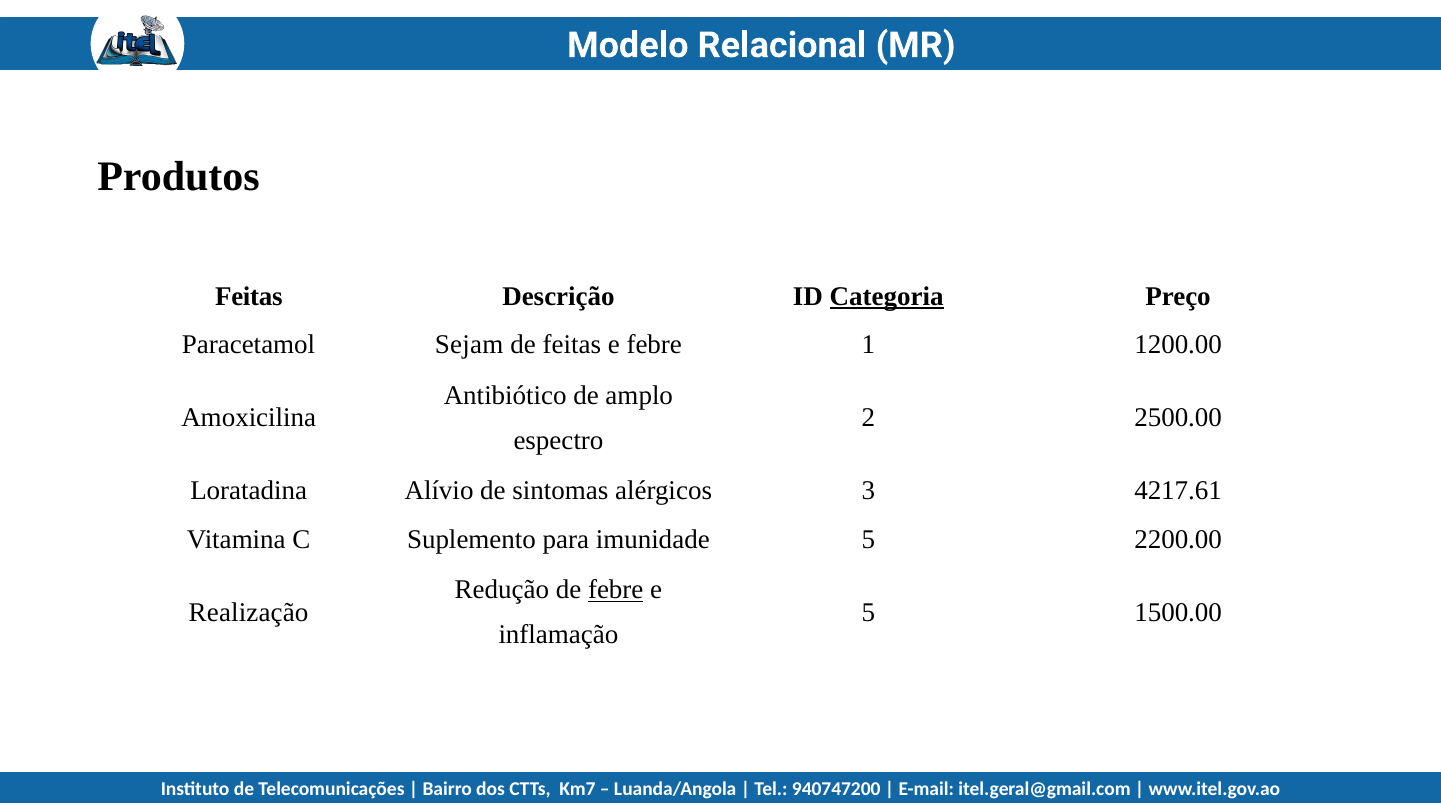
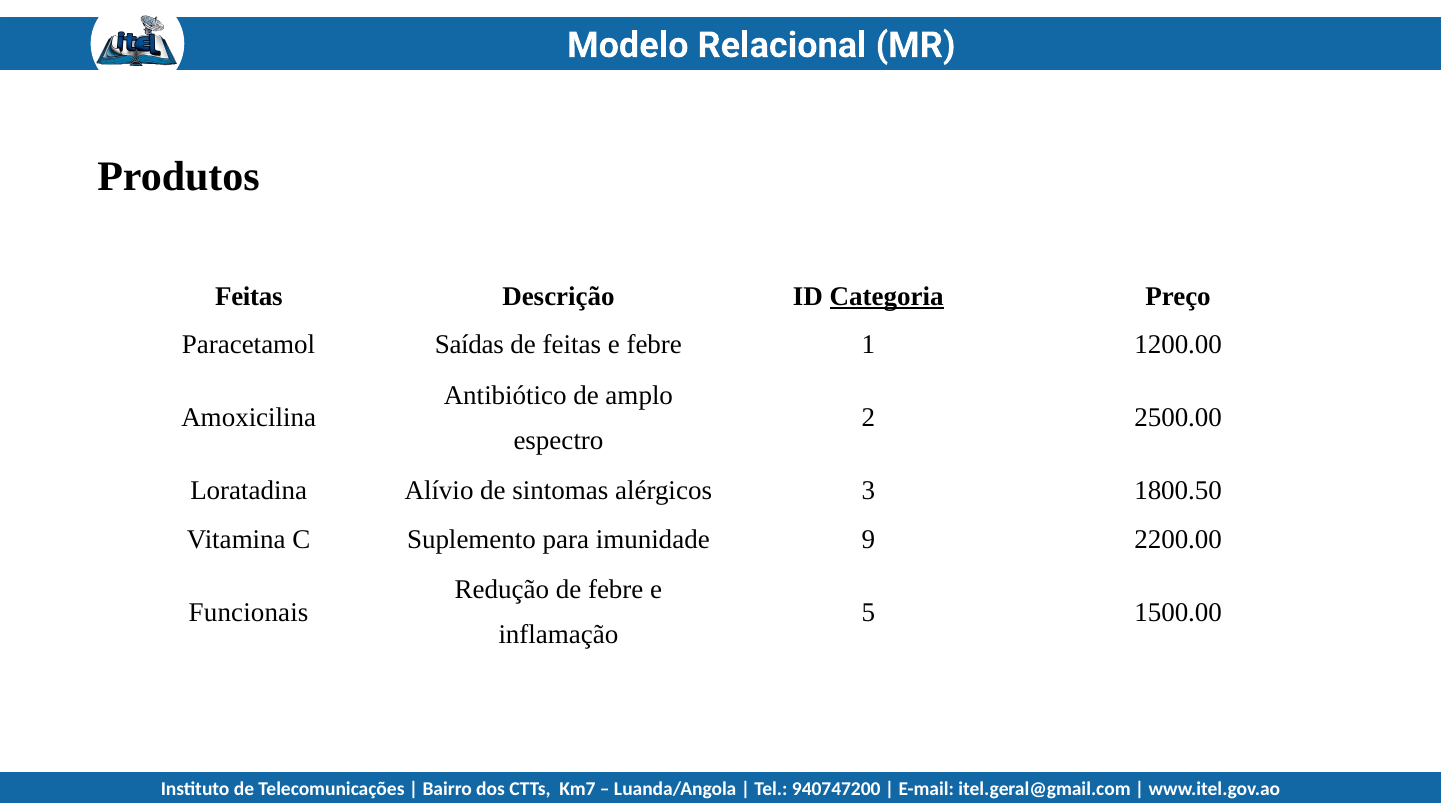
Sejam: Sejam -> Saídas
4217.61: 4217.61 -> 1800.50
imunidade 5: 5 -> 9
febre at (616, 590) underline: present -> none
Realização: Realização -> Funcionais
